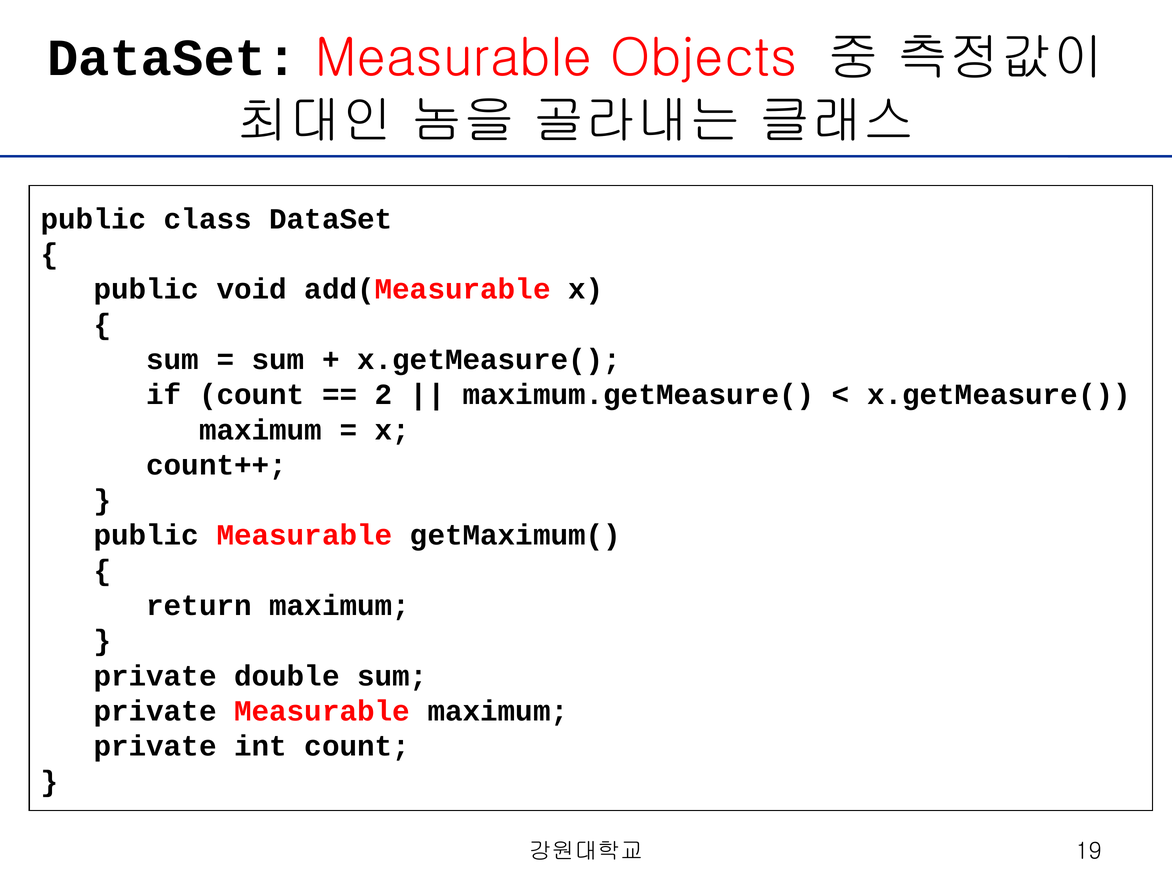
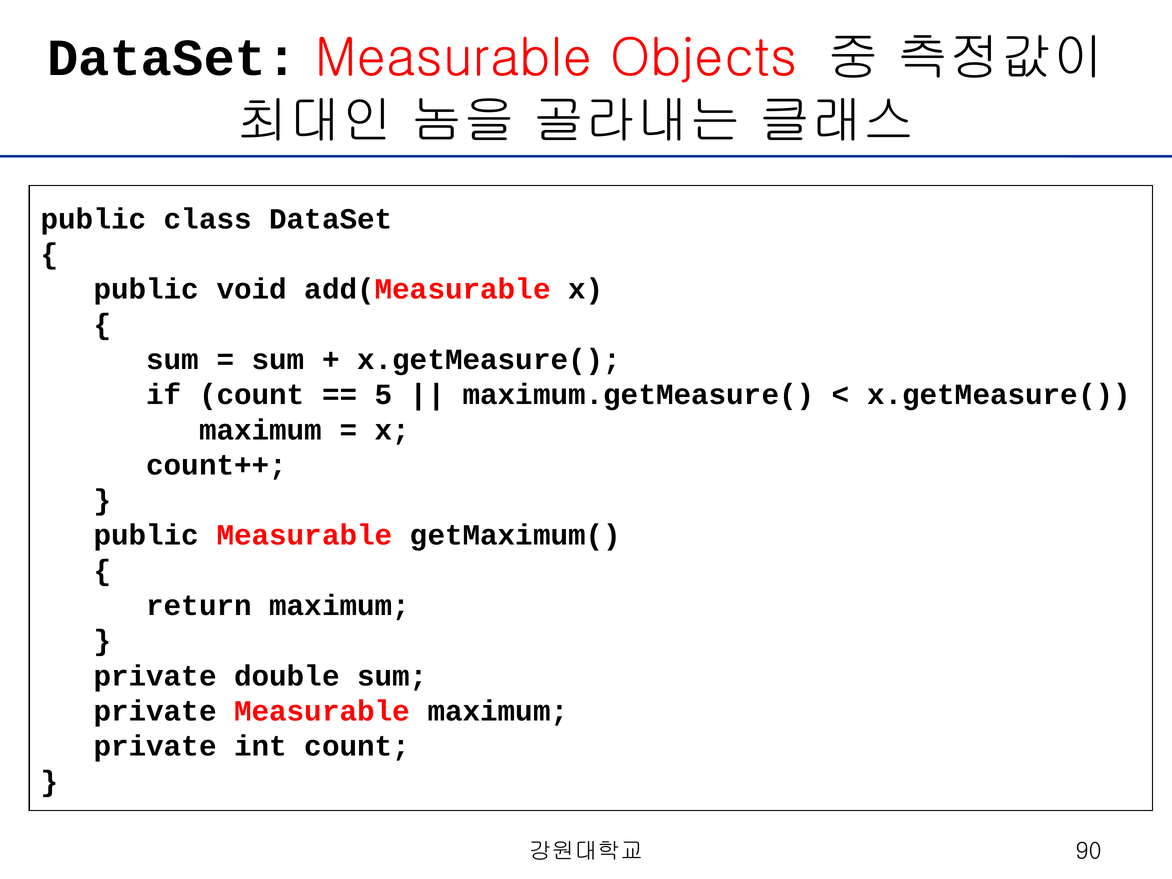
2: 2 -> 5
19: 19 -> 90
